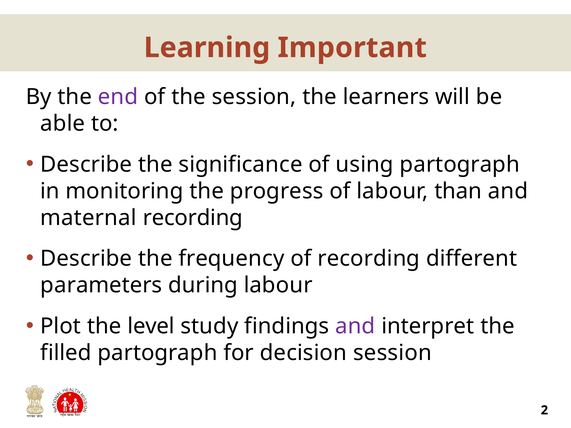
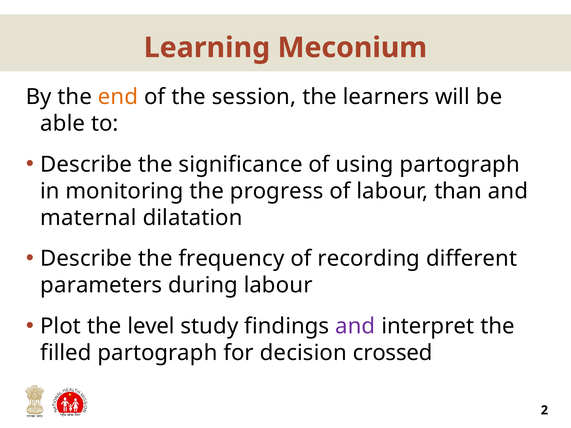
Important: Important -> Meconium
end colour: purple -> orange
maternal recording: recording -> dilatation
decision session: session -> crossed
